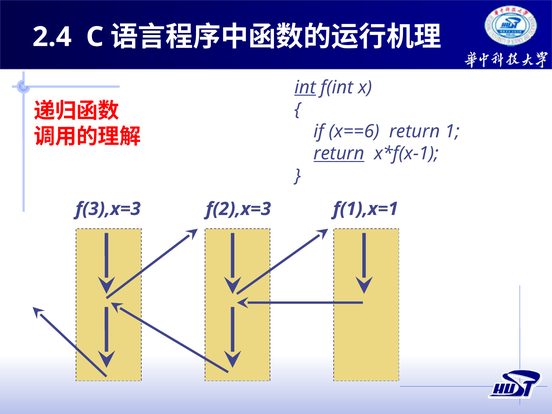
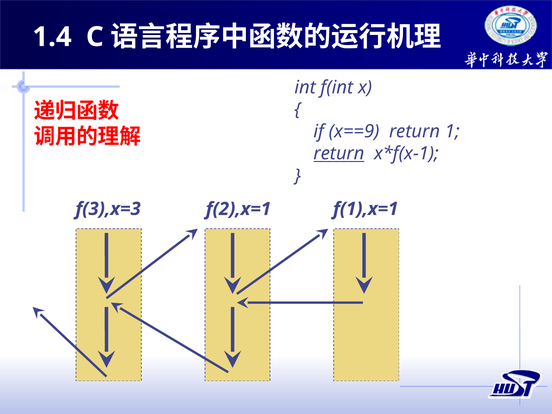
2.4: 2.4 -> 1.4
int underline: present -> none
x==6: x==6 -> x==9
f(2),x=3: f(2),x=3 -> f(2),x=1
